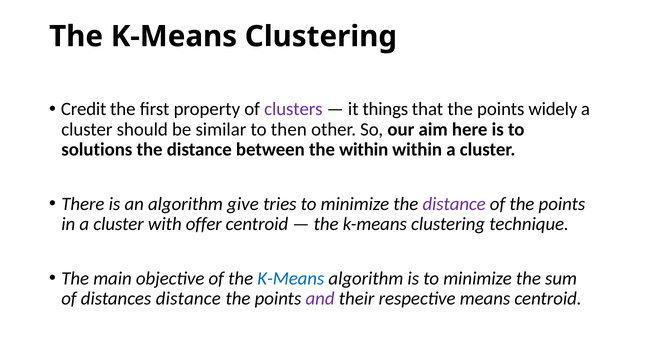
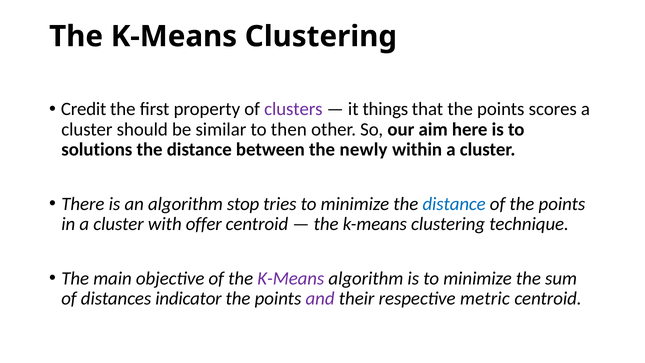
widely: widely -> scores
the within: within -> newly
give: give -> stop
distance at (454, 204) colour: purple -> blue
K-Means at (291, 278) colour: blue -> purple
distances distance: distance -> indicator
means: means -> metric
